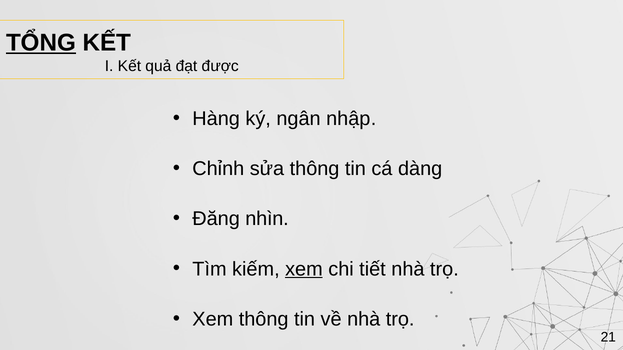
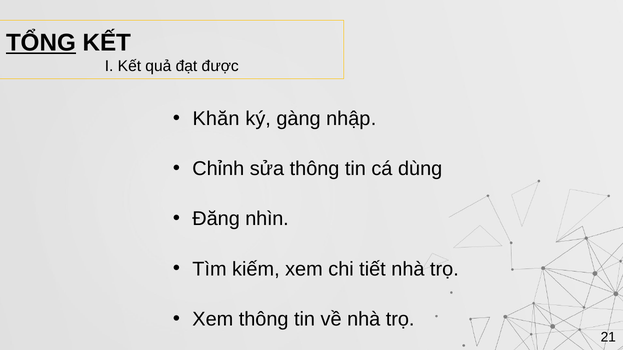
Hàng: Hàng -> Khăn
ngân: ngân -> gàng
dàng: dàng -> dùng
xem at (304, 269) underline: present -> none
